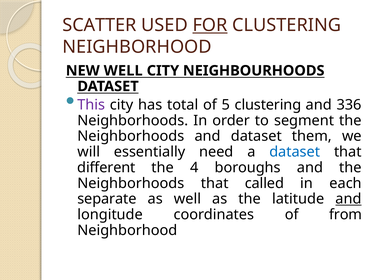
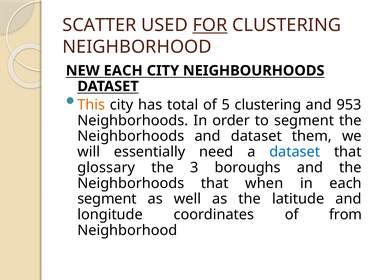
NEW WELL: WELL -> EACH
This colour: purple -> orange
336: 336 -> 953
different: different -> glossary
4: 4 -> 3
called: called -> when
separate at (107, 199): separate -> segment
and at (349, 199) underline: present -> none
